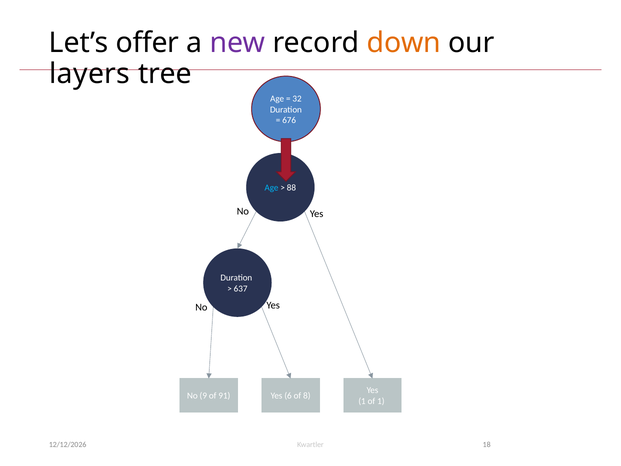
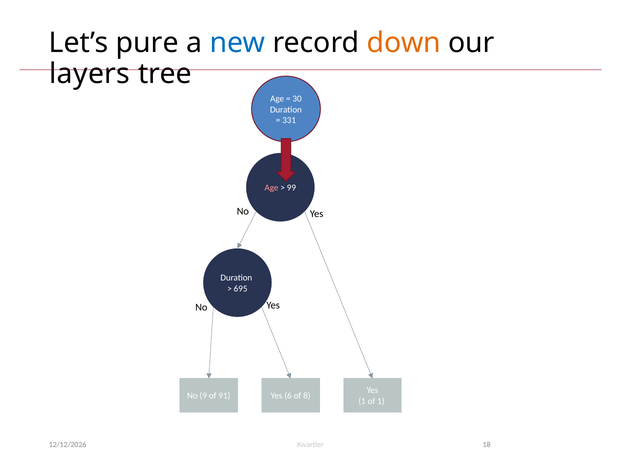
offer: offer -> pure
new colour: purple -> blue
32: 32 -> 30
676: 676 -> 331
Age at (272, 188) colour: light blue -> pink
88: 88 -> 99
637: 637 -> 695
